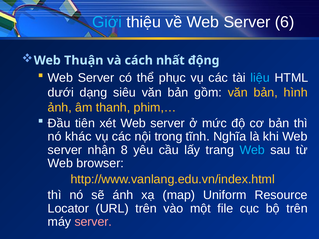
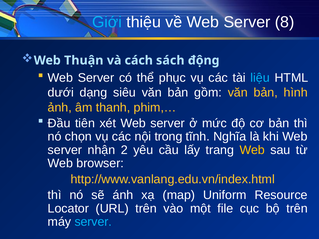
6: 6 -> 8
nhất: nhất -> sách
khác: khác -> chọn
8: 8 -> 2
Web at (252, 150) colour: light blue -> yellow
server at (93, 222) colour: pink -> light blue
